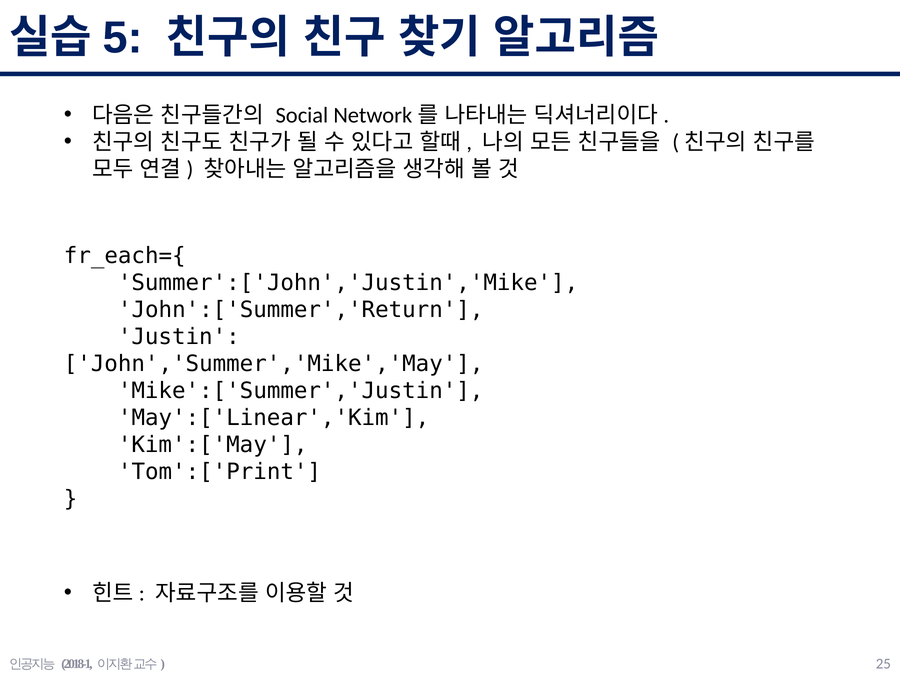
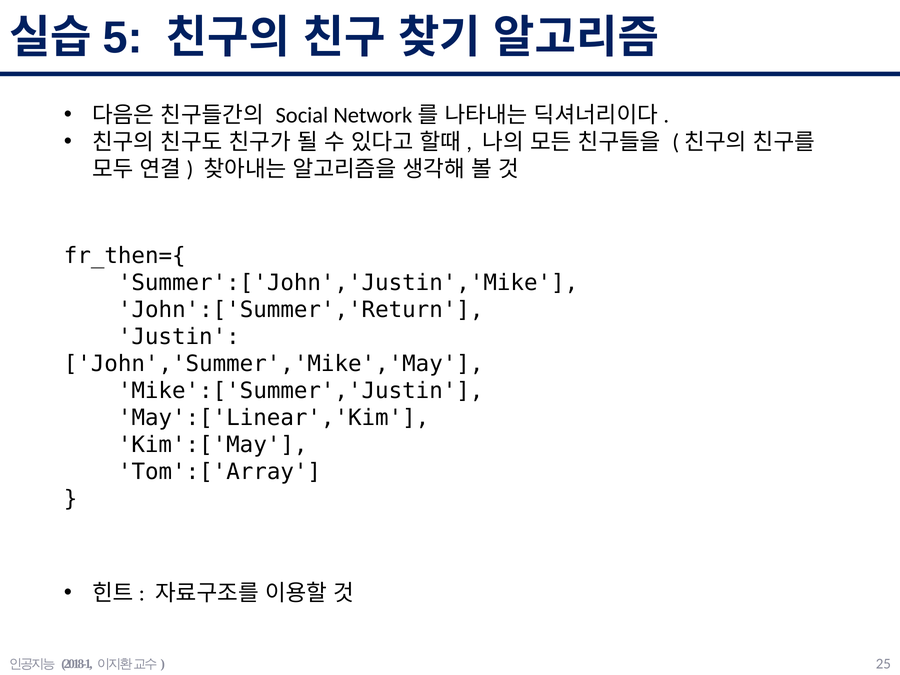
fr_each={: fr_each={ -> fr_then={
Tom':['Print: Tom':['Print -> Tom':['Array
